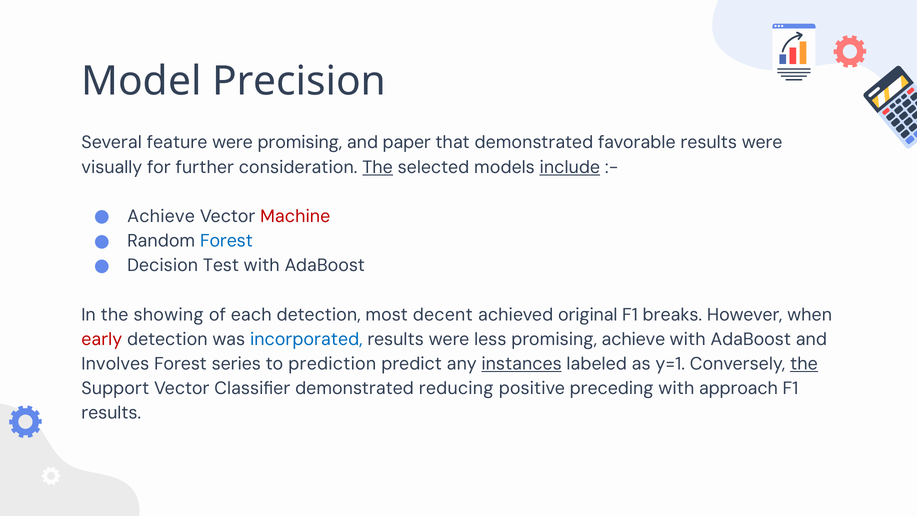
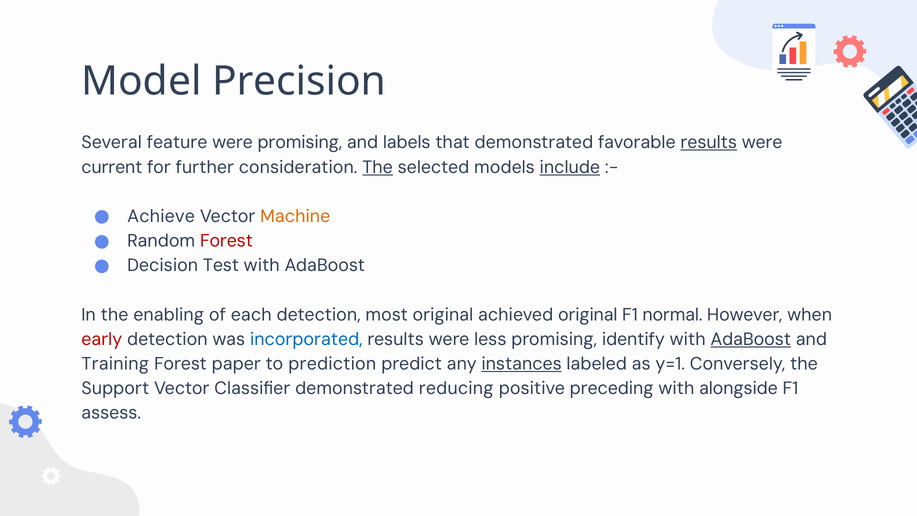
paper: paper -> labels
results at (709, 142) underline: none -> present
visually: visually -> current
Machine colour: red -> orange
Forest at (226, 241) colour: blue -> red
showing: showing -> enabling
most decent: decent -> original
breaks: breaks -> normal
promising achieve: achieve -> identify
AdaBoost at (751, 339) underline: none -> present
Involves: Involves -> Training
series: series -> paper
the at (804, 364) underline: present -> none
approach: approach -> alongside
results at (111, 413): results -> assess
